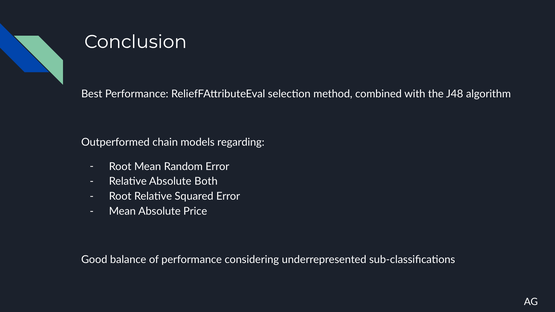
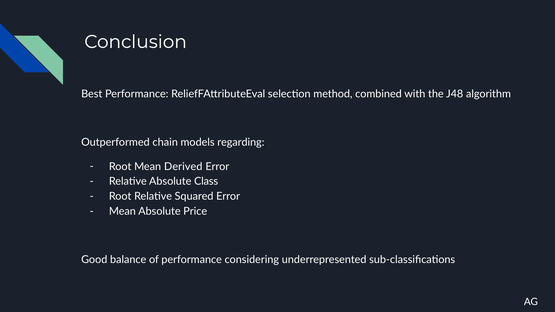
Random: Random -> Derived
Both: Both -> Class
